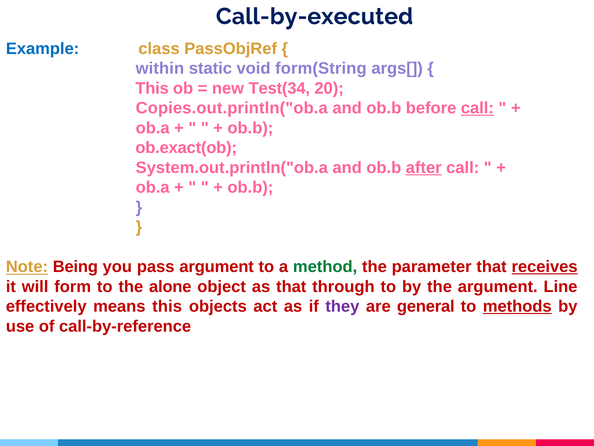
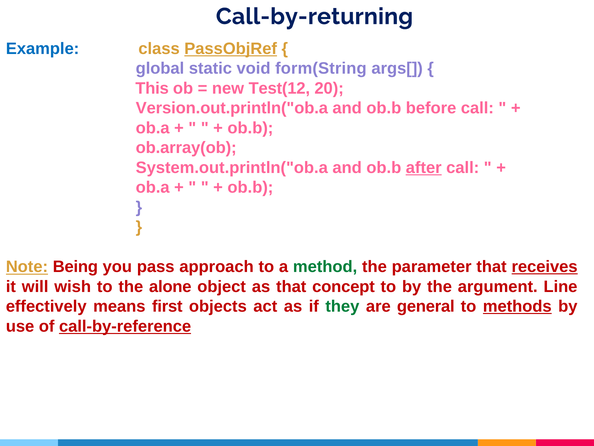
Call-by-executed: Call-by-executed -> Call-by-returning
PassObjRef underline: none -> present
within: within -> global
Test(34: Test(34 -> Test(12
Copies.out.println("ob.a: Copies.out.println("ob.a -> Version.out.println("ob.a
call at (477, 108) underline: present -> none
ob.exact(ob: ob.exact(ob -> ob.array(ob
pass argument: argument -> approach
form: form -> wish
through: through -> concept
means this: this -> first
they colour: purple -> green
call-by-reference underline: none -> present
